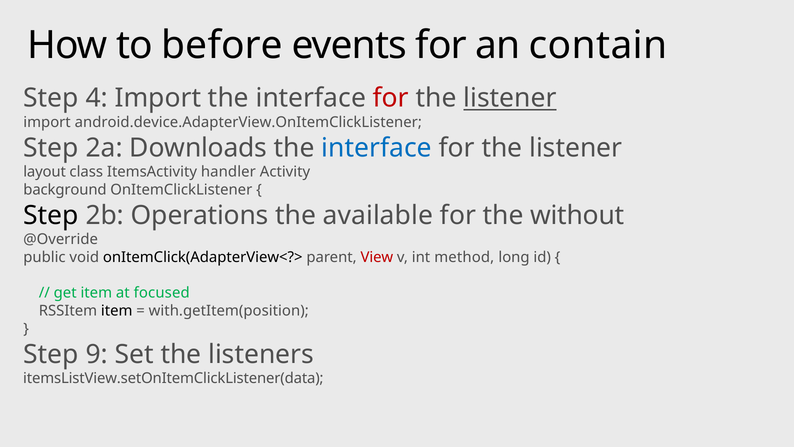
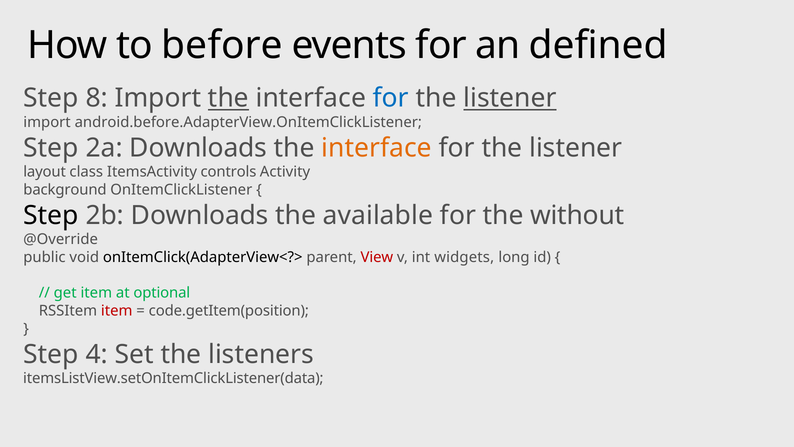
contain: contain -> defined
4: 4 -> 8
the at (228, 98) underline: none -> present
for at (391, 98) colour: red -> blue
android.device.AdapterView.OnItemClickListener: android.device.AdapterView.OnItemClickListener -> android.before.AdapterView.OnItemClickListener
interface at (377, 148) colour: blue -> orange
handler: handler -> controls
2b Operations: Operations -> Downloads
method: method -> widgets
focused: focused -> optional
item at (117, 311) colour: black -> red
with.getItem(position: with.getItem(position -> code.getItem(position
9: 9 -> 4
